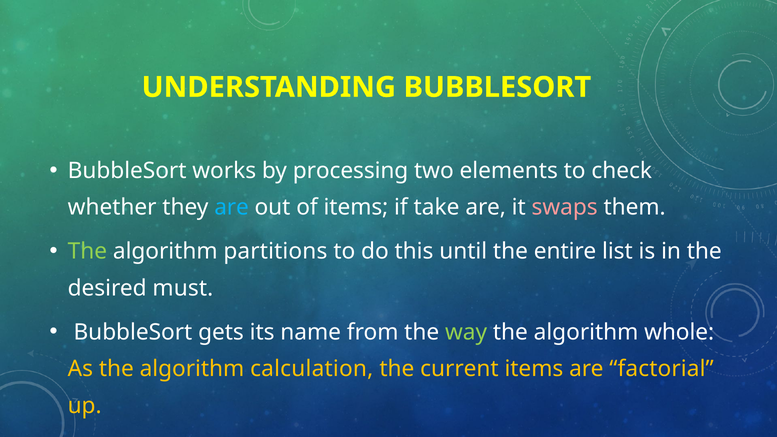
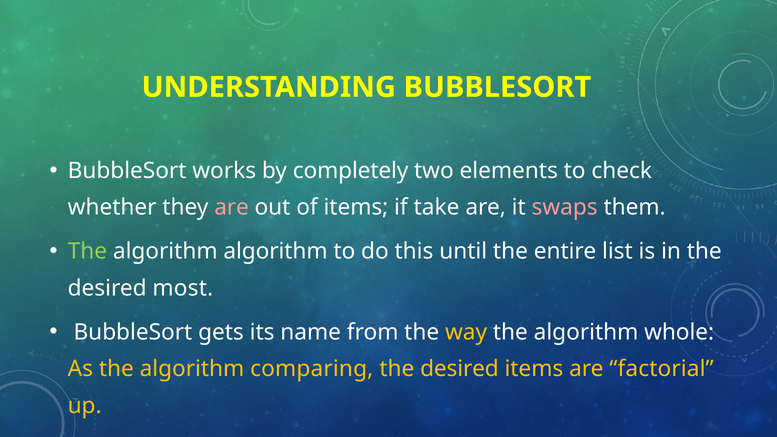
processing: processing -> completely
are at (232, 208) colour: light blue -> pink
algorithm partitions: partitions -> algorithm
must: must -> most
way colour: light green -> yellow
calculation: calculation -> comparing
current at (459, 369): current -> desired
